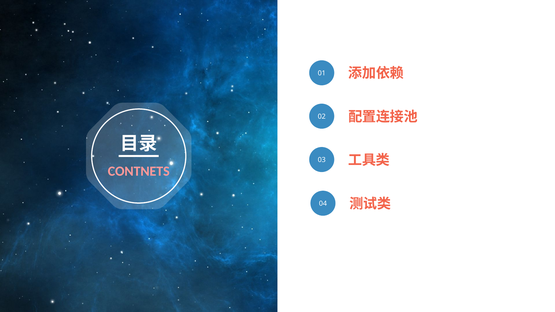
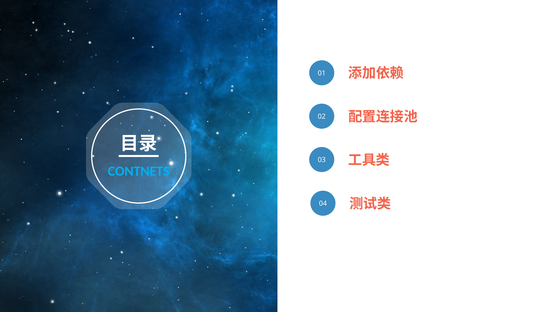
CONTNETS colour: pink -> light blue
